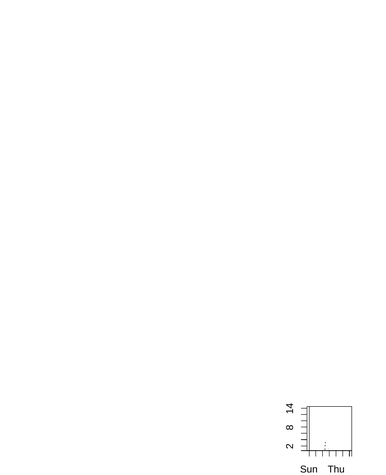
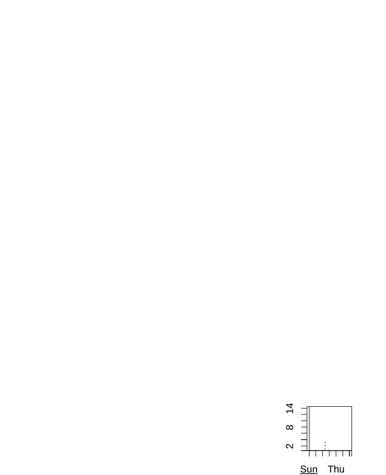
Sun underline: none -> present
